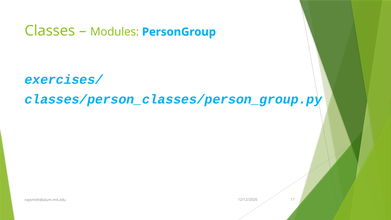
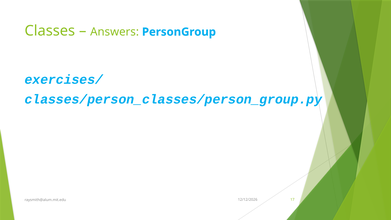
Modules: Modules -> Answers
